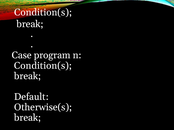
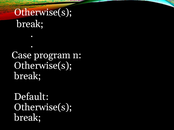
Condition(s at (43, 12): Condition(s -> Otherwise(s
Condition(s at (43, 66): Condition(s -> Otherwise(s
